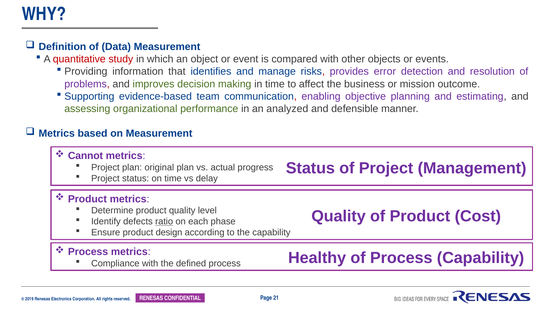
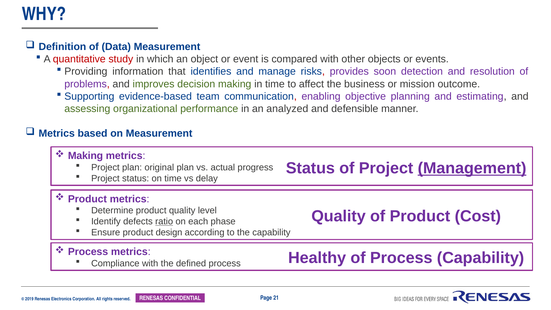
error: error -> soon
Cannot at (85, 156): Cannot -> Making
Management underline: none -> present
